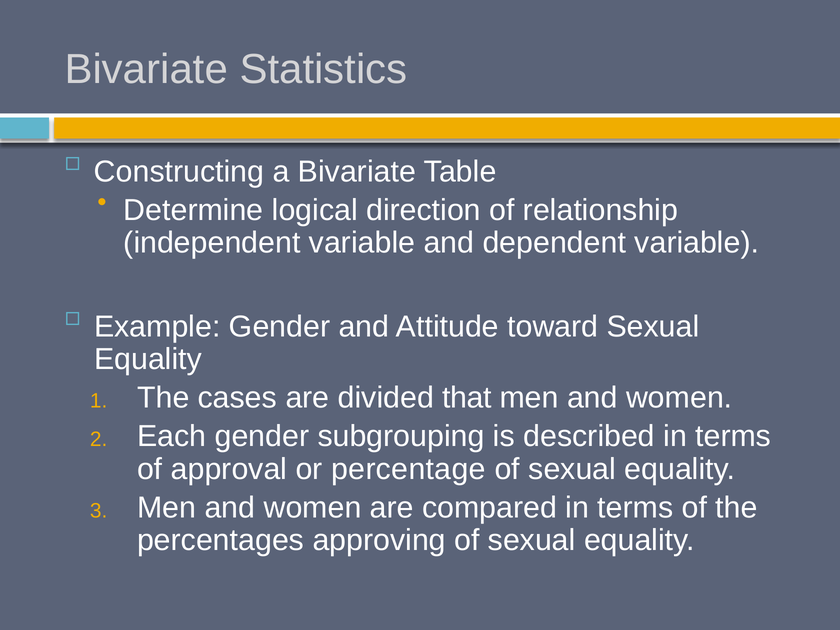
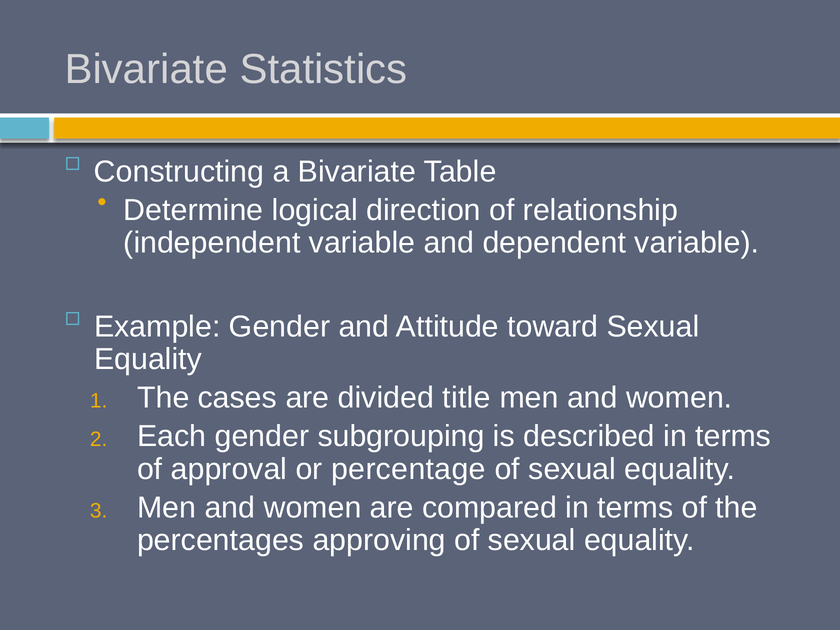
that: that -> title
